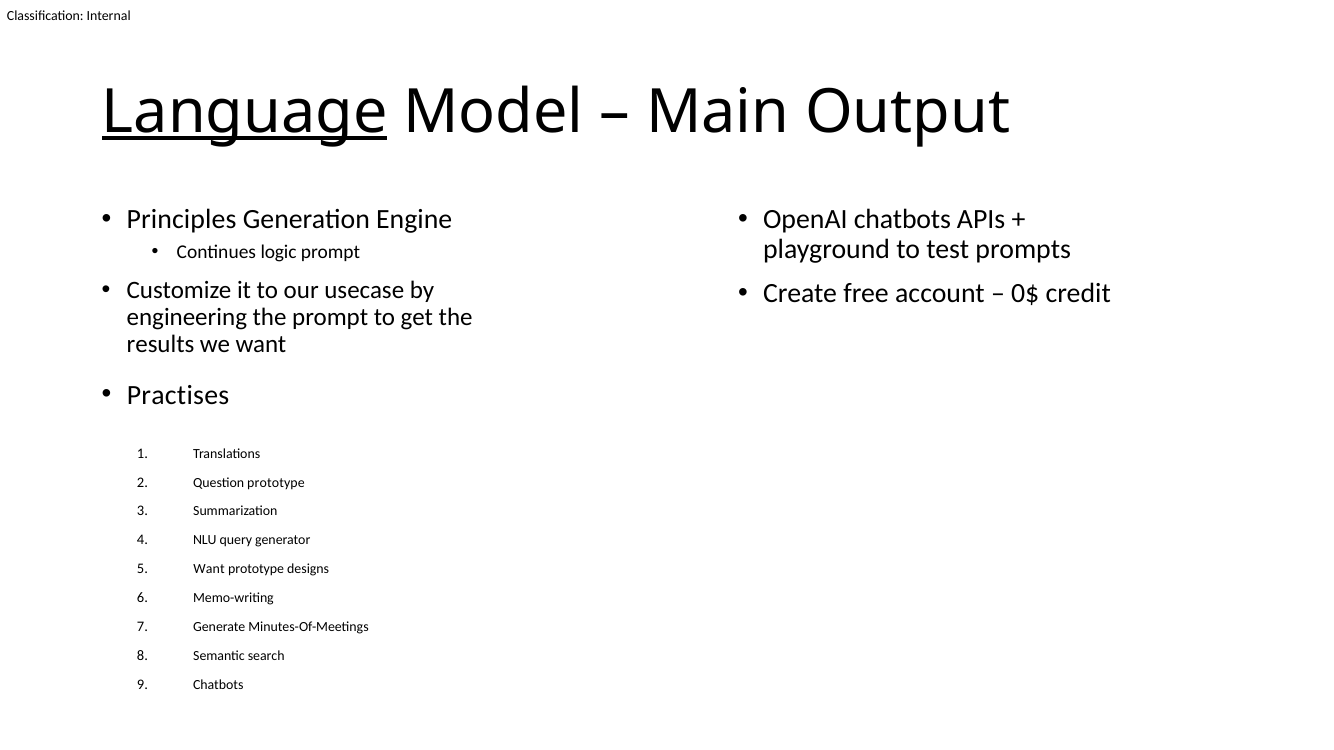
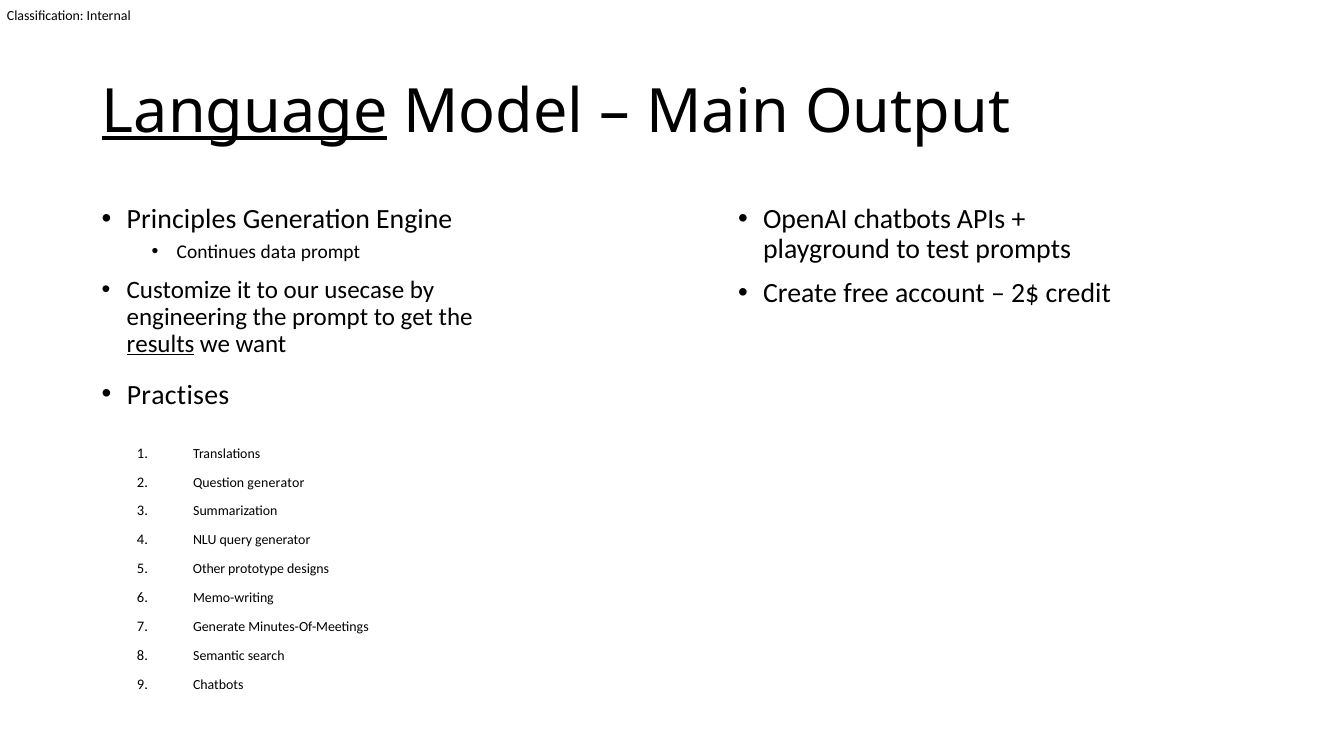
logic: logic -> data
0$: 0$ -> 2$
results underline: none -> present
Question prototype: prototype -> generator
Want at (209, 570): Want -> Other
